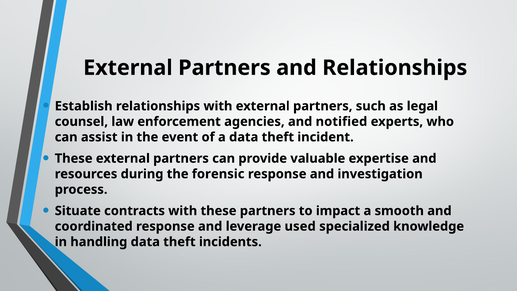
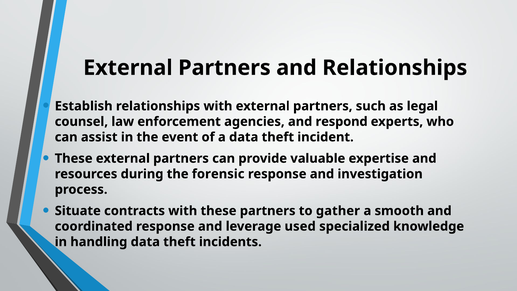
notified: notified -> respond
impact: impact -> gather
